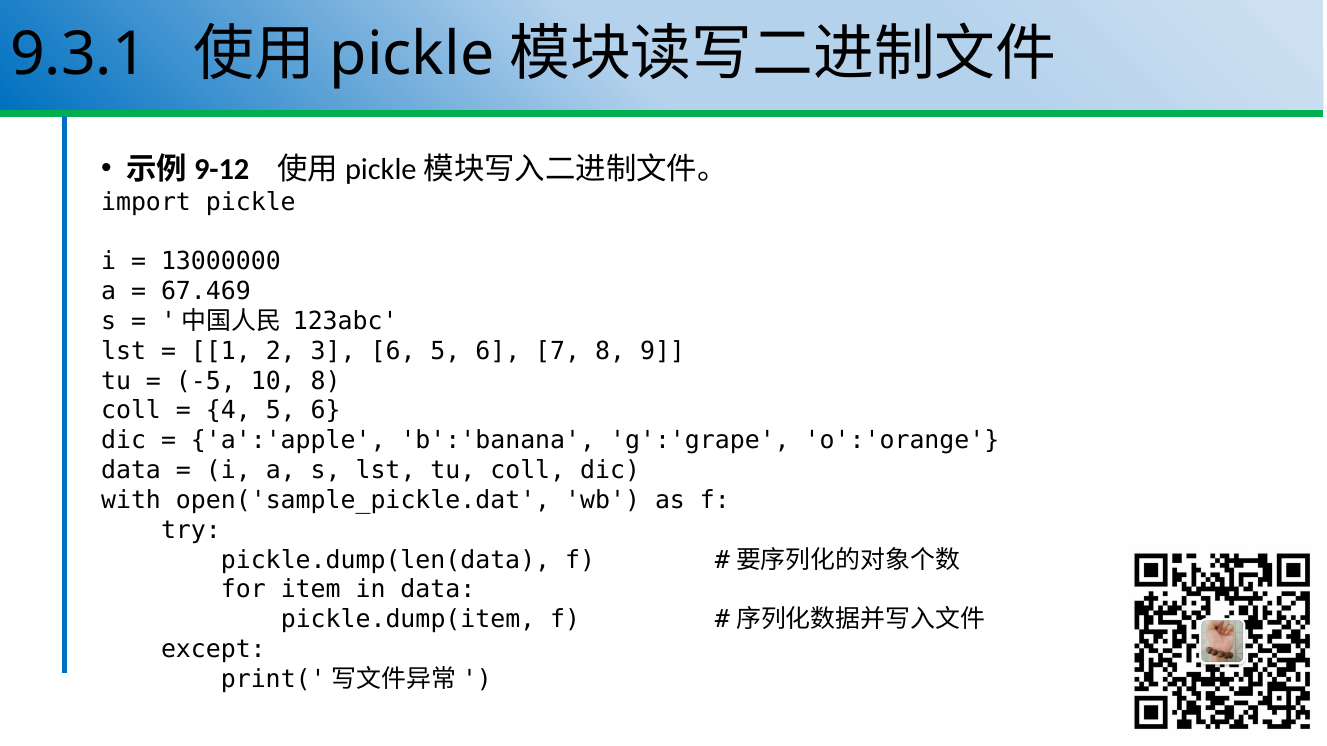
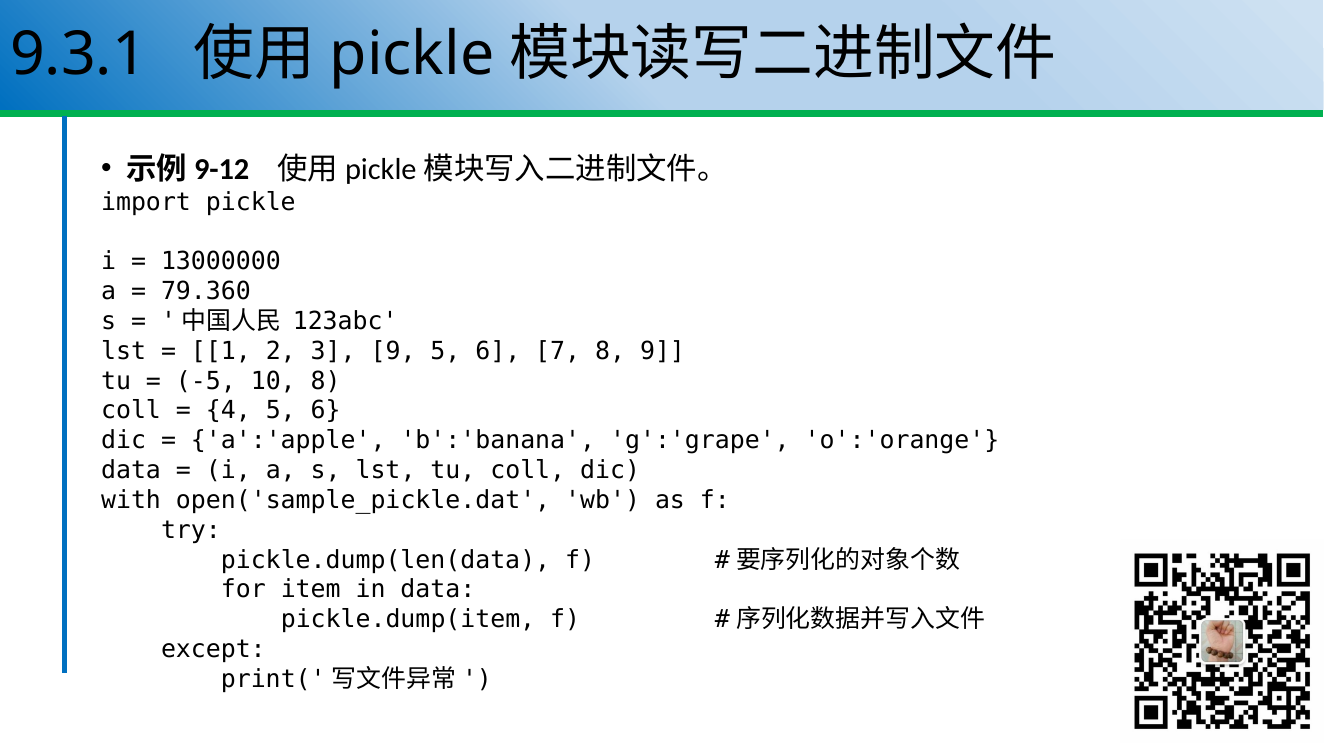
67.469: 67.469 -> 79.360
3 6: 6 -> 9
